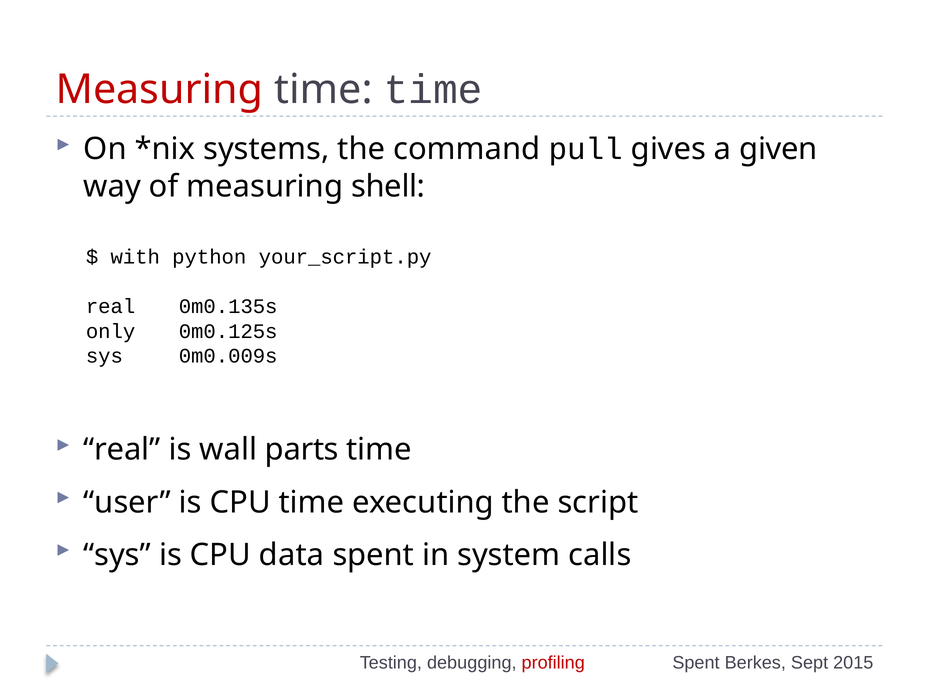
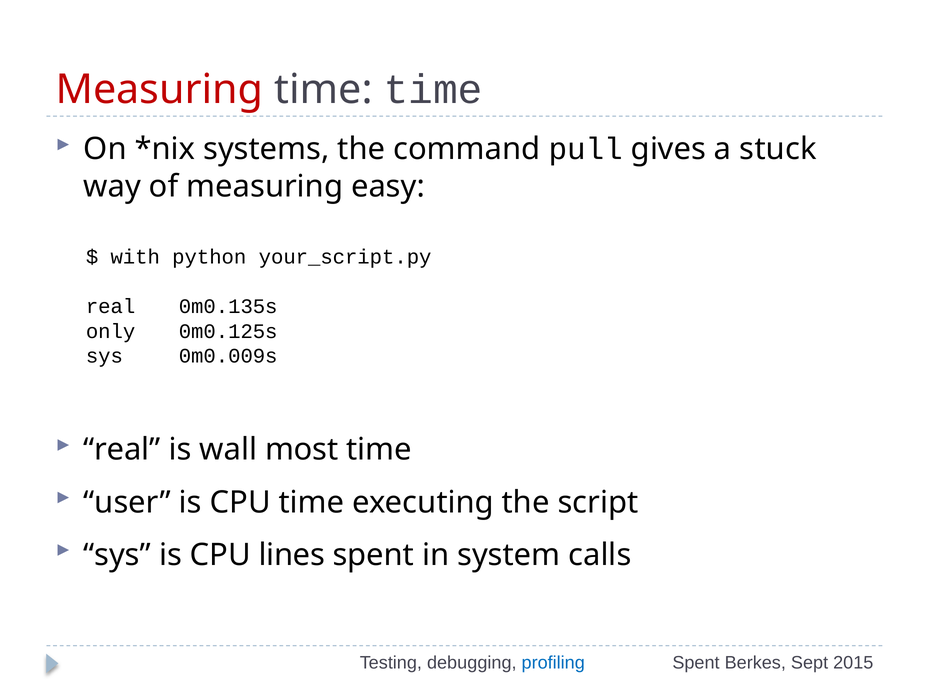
given: given -> stuck
shell: shell -> easy
parts: parts -> most
data: data -> lines
profiling colour: red -> blue
